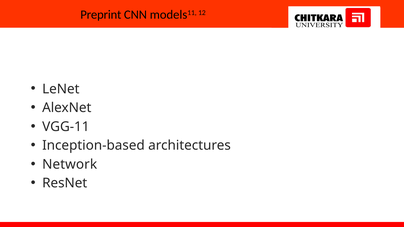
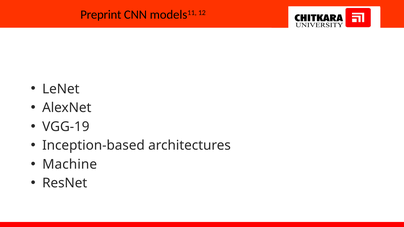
VGG-11: VGG-11 -> VGG-19
Network: Network -> Machine
